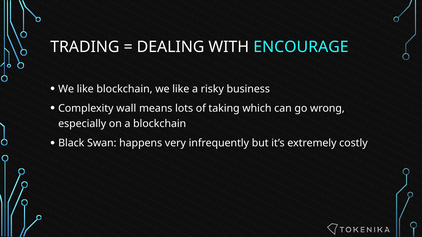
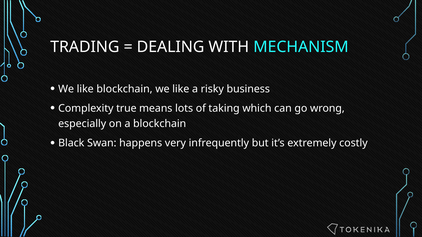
ENCOURAGE: ENCOURAGE -> MECHANISM
wall: wall -> true
